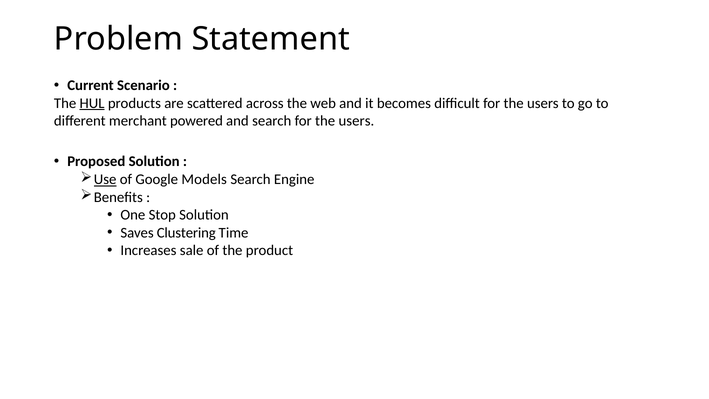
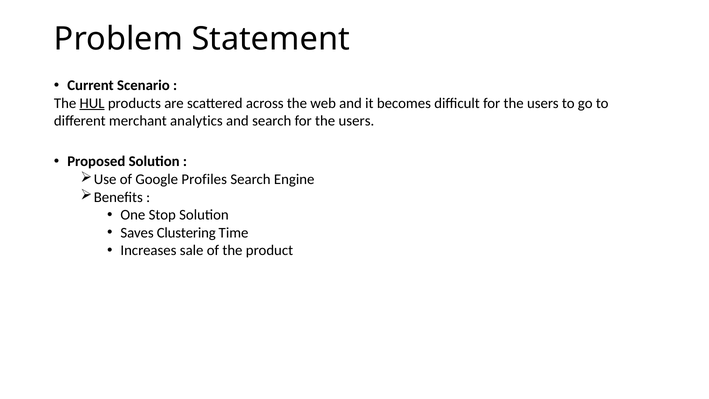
powered: powered -> analytics
Use underline: present -> none
Models: Models -> Profiles
